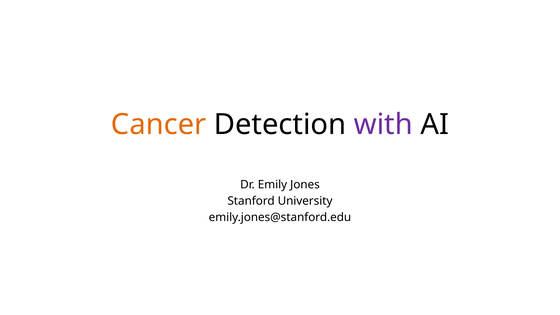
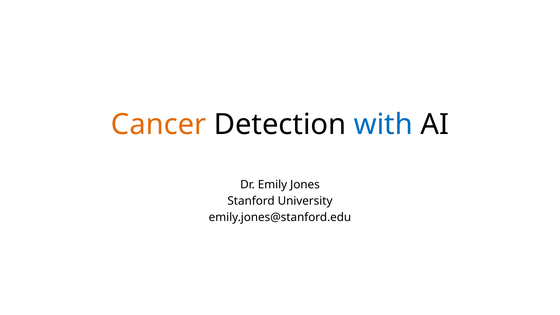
with colour: purple -> blue
